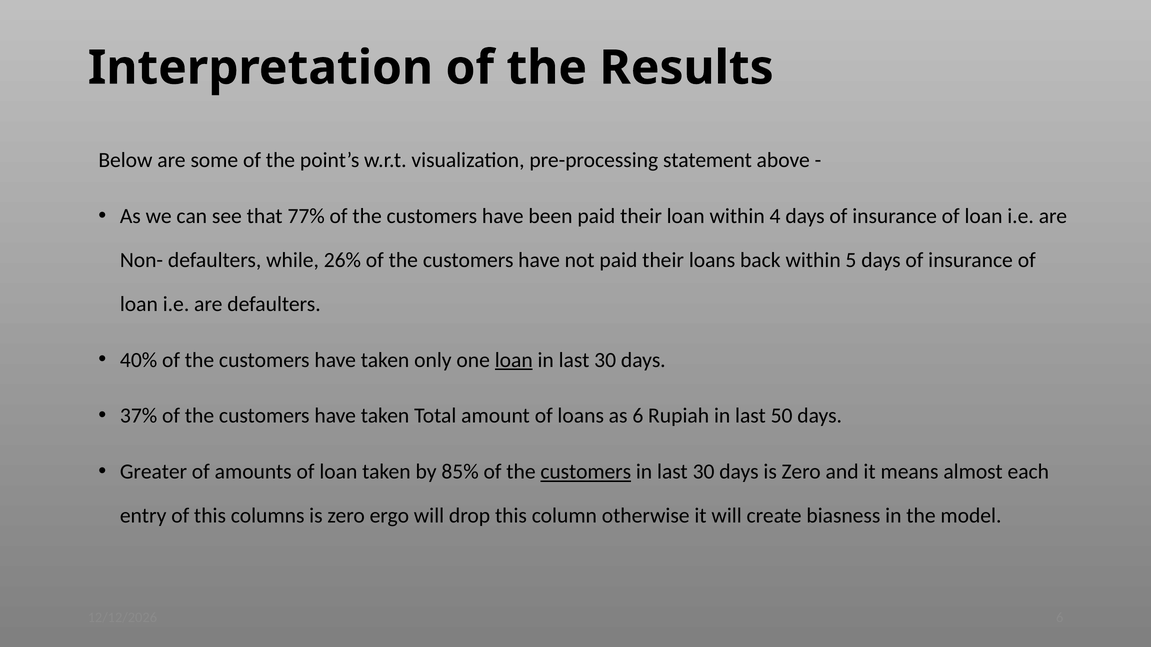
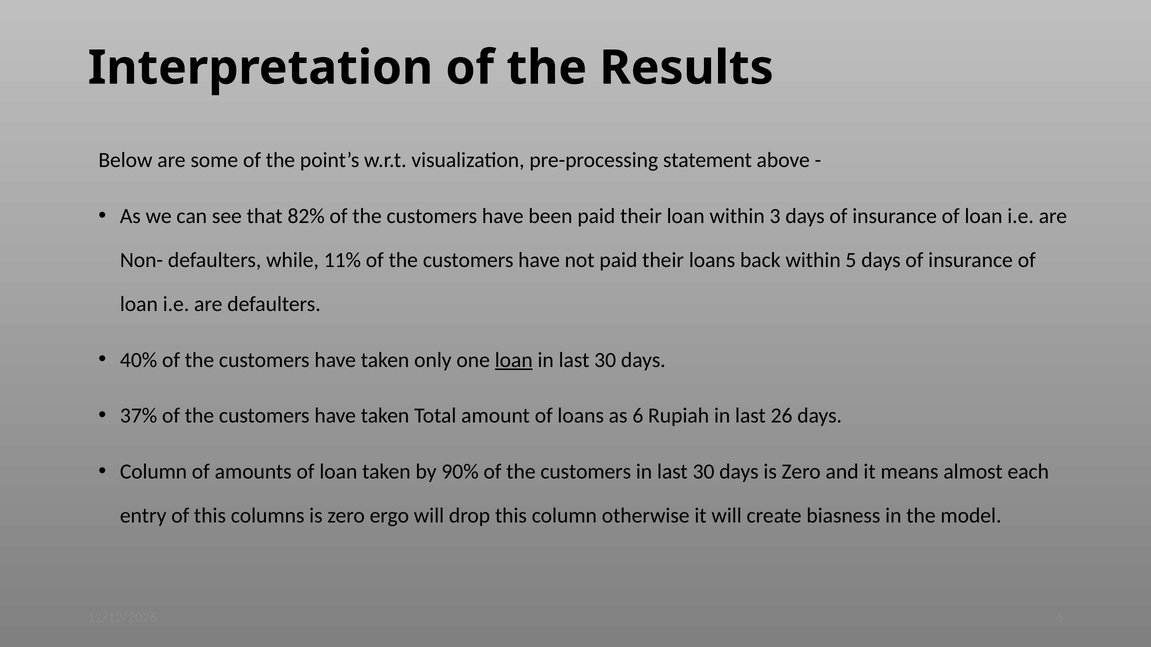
77%: 77% -> 82%
4: 4 -> 3
26%: 26% -> 11%
50: 50 -> 26
Greater at (153, 472): Greater -> Column
85%: 85% -> 90%
customers at (586, 472) underline: present -> none
